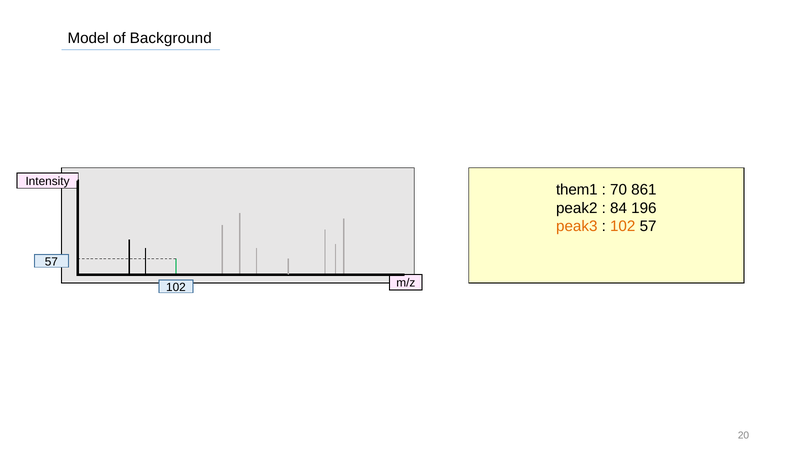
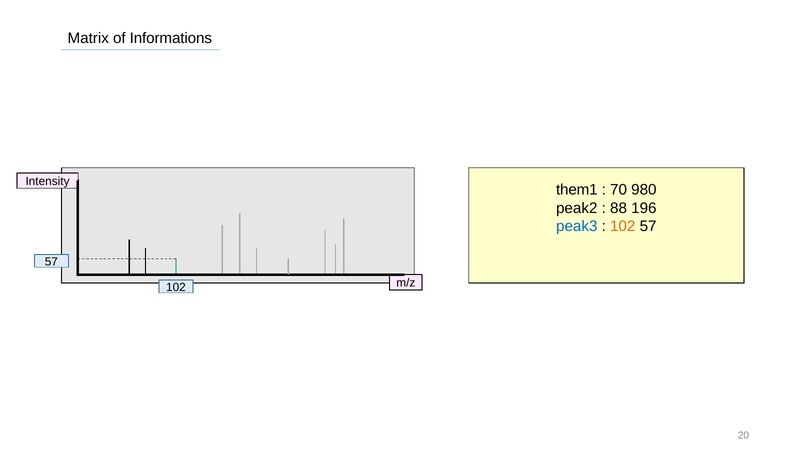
Model: Model -> Matrix
Background: Background -> Informations
861: 861 -> 980
84: 84 -> 88
peak3 colour: orange -> blue
